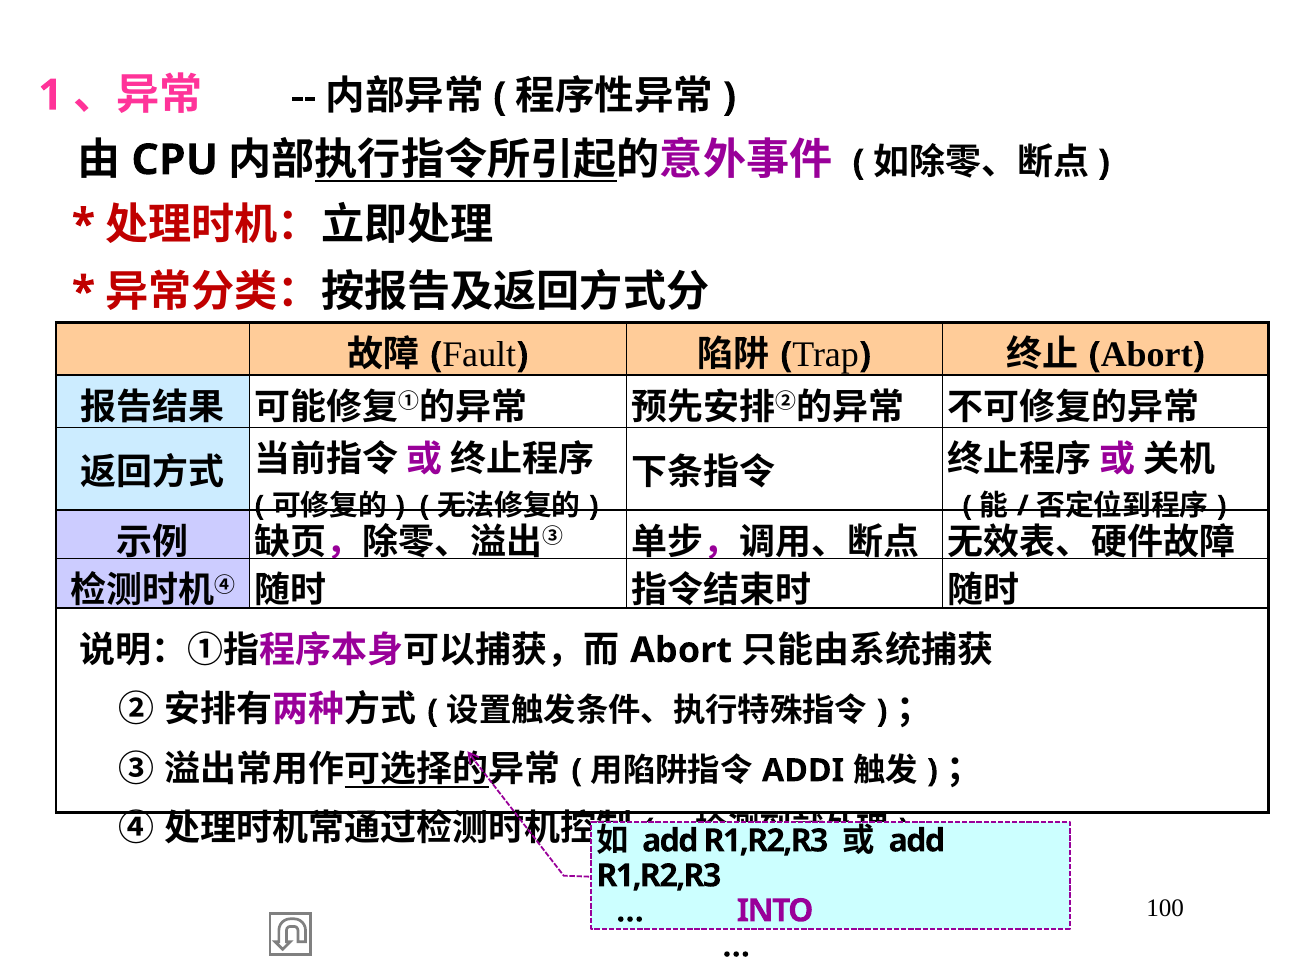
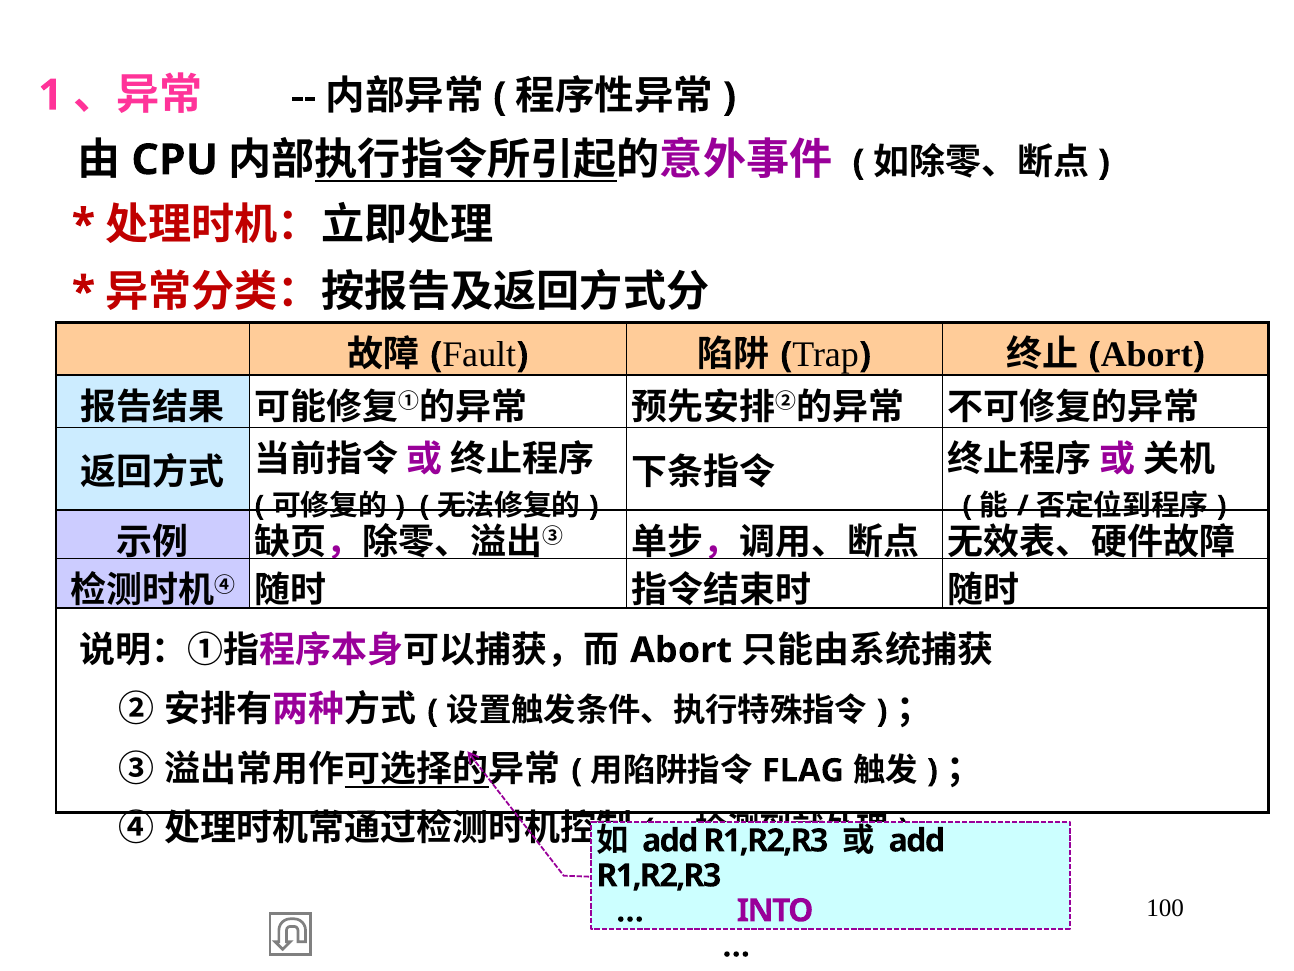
ADDI: ADDI -> FLAG
